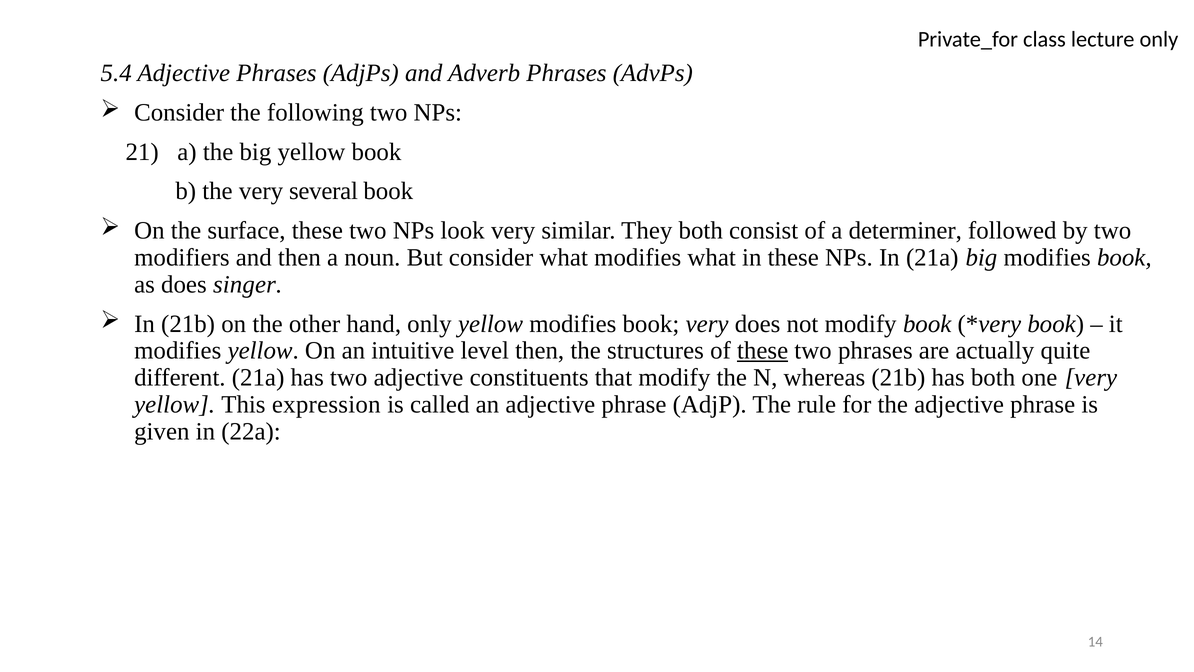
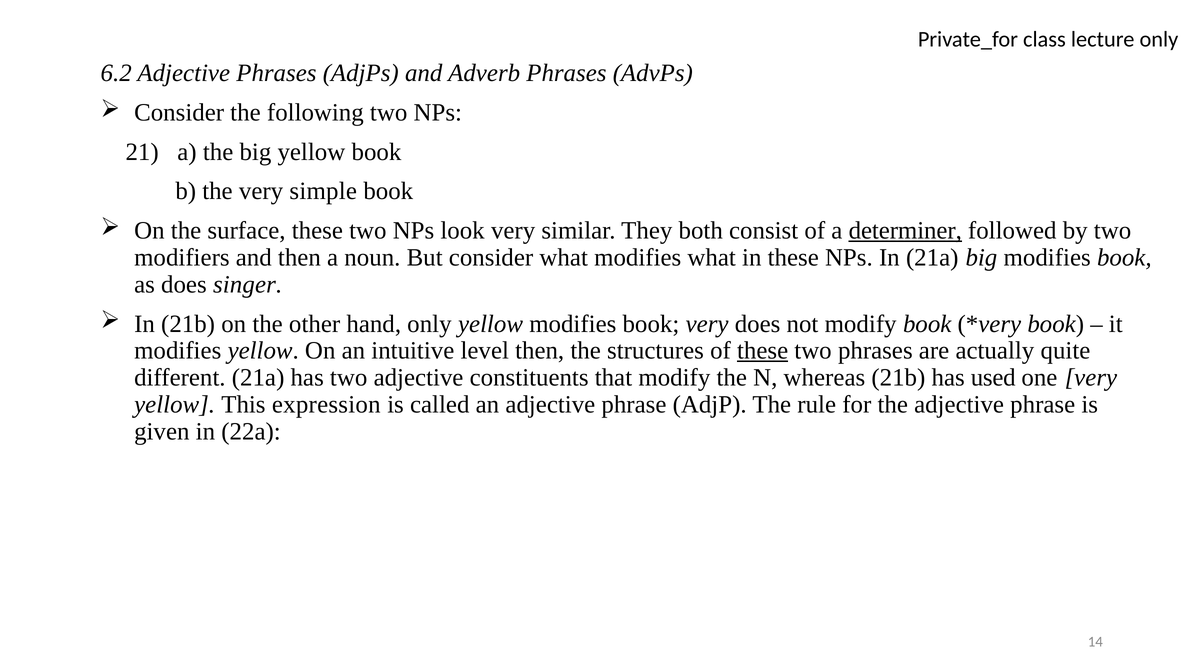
5.4: 5.4 -> 6.2
several: several -> simple
determiner underline: none -> present
has both: both -> used
